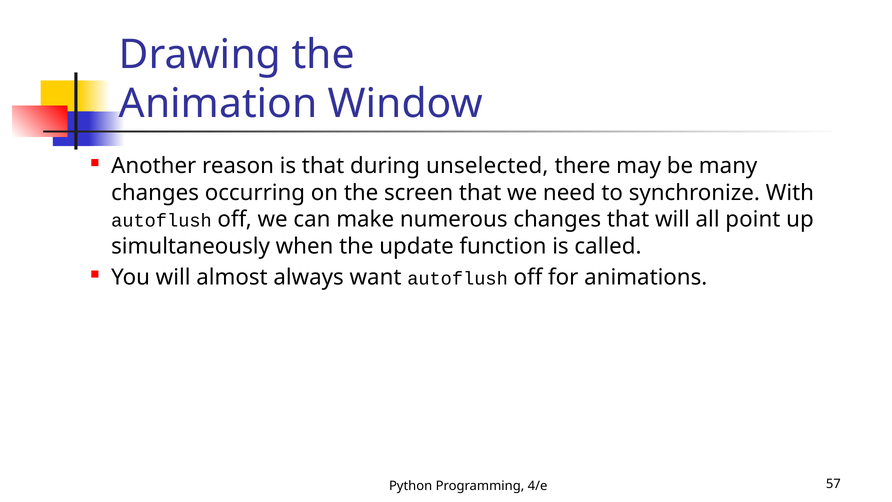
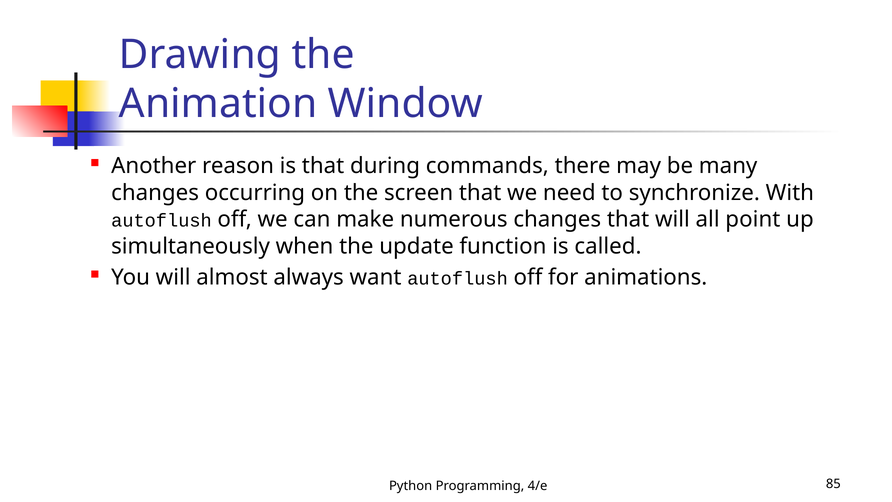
unselected: unselected -> commands
57: 57 -> 85
